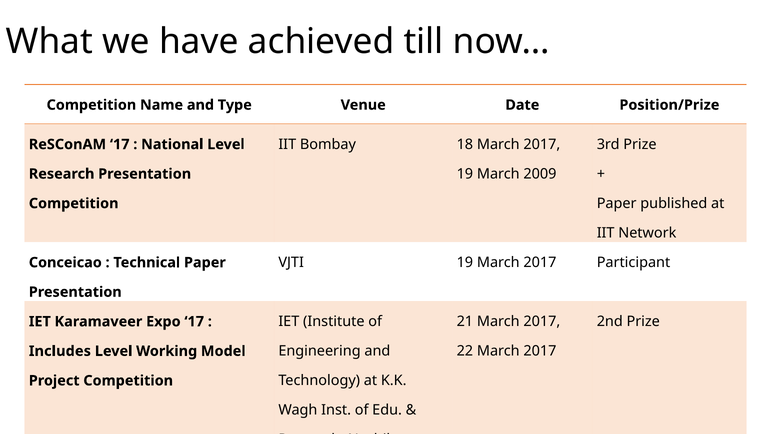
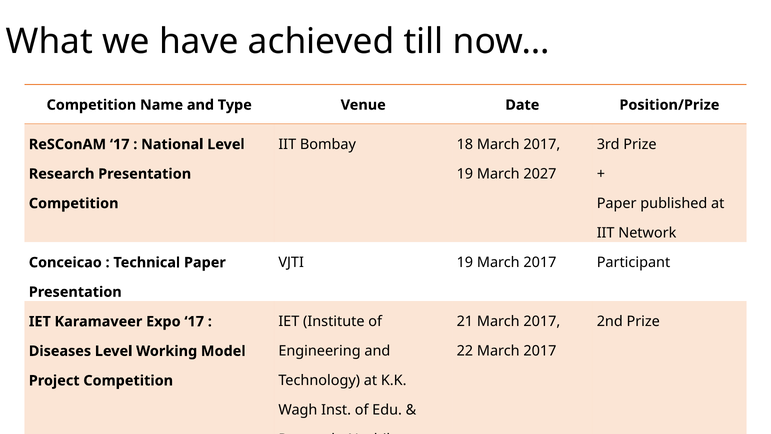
2009: 2009 -> 2027
Includes: Includes -> Diseases
